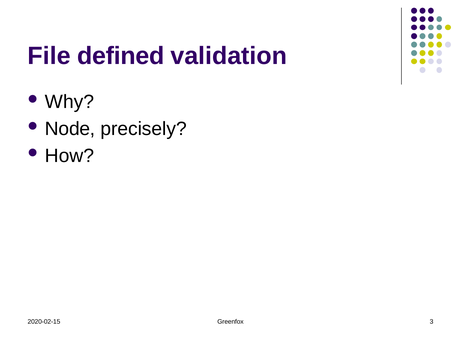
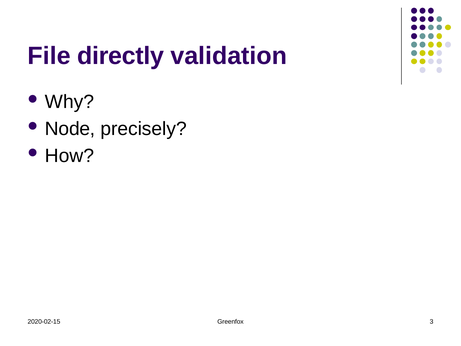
defined: defined -> directly
